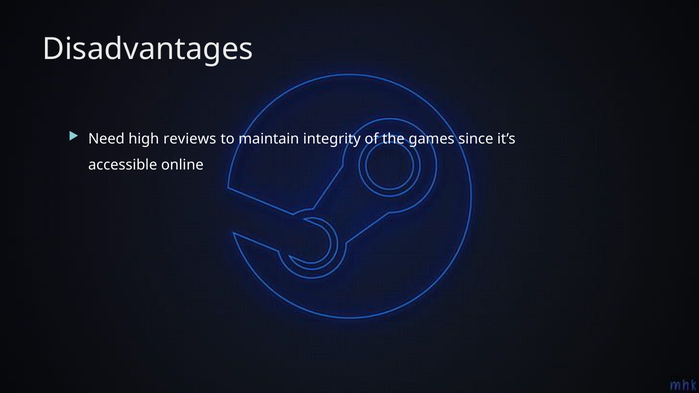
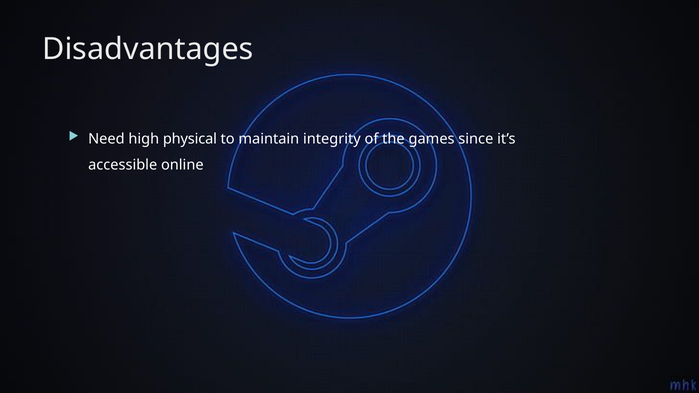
reviews: reviews -> physical
